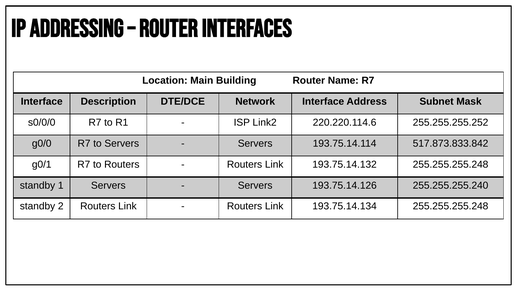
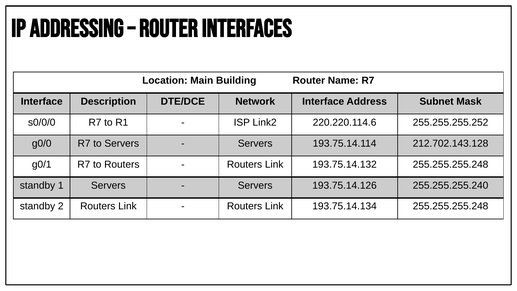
517.873.833.842: 517.873.833.842 -> 212.702.143.128
